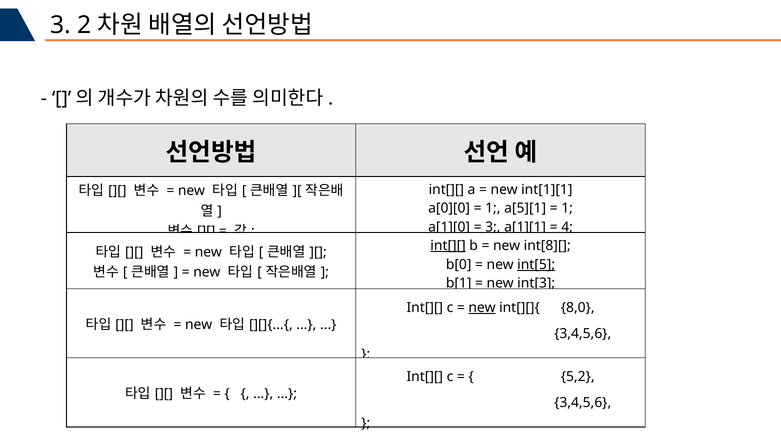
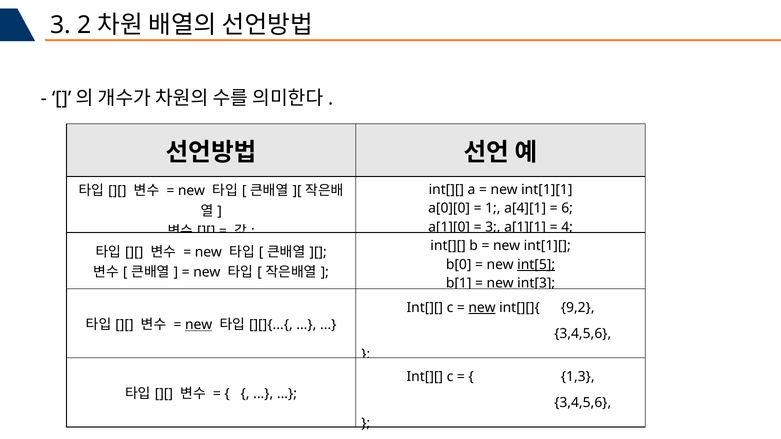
a[5][1: a[5][1 -> a[4][1
1 at (567, 208): 1 -> 6
int[][ at (448, 246) underline: present -> none
int[8][: int[8][ -> int[1][
8,0: 8,0 -> 9,2
new at (199, 325) underline: none -> present
5,2: 5,2 -> 1,3
